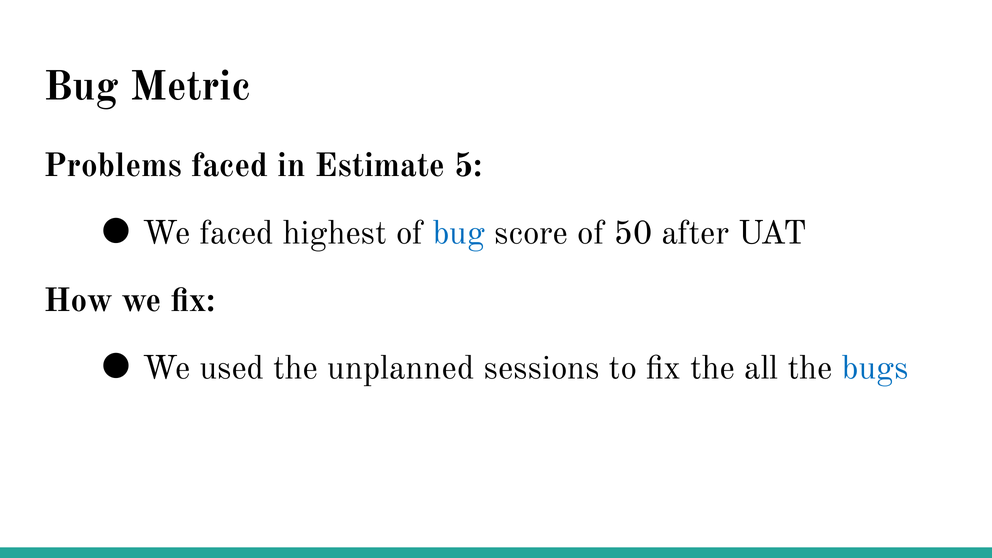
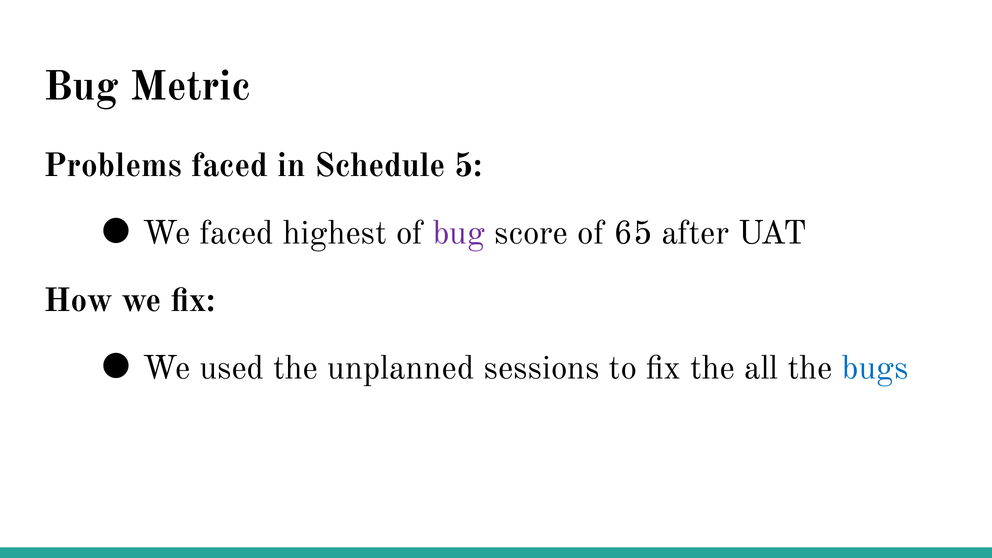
Estimate: Estimate -> Schedule
bug at (459, 233) colour: blue -> purple
50: 50 -> 65
